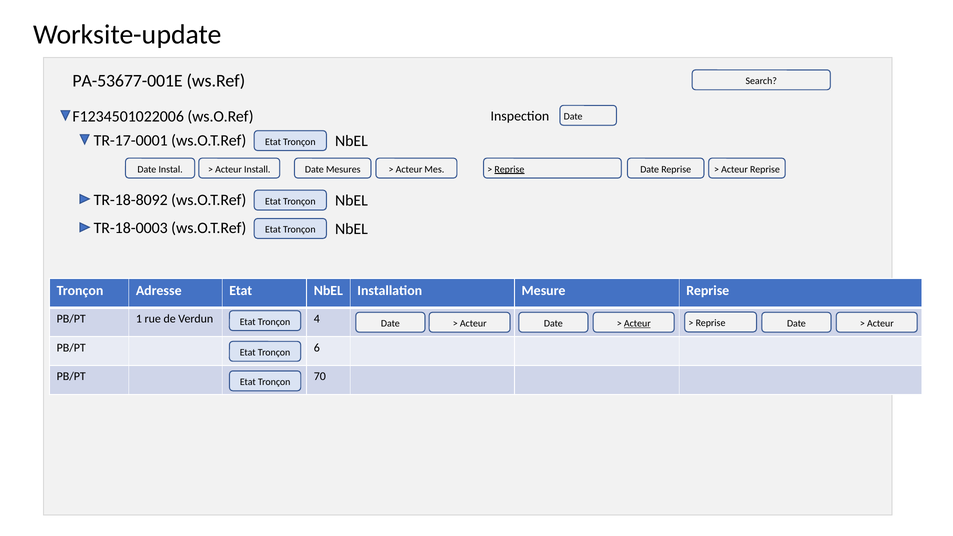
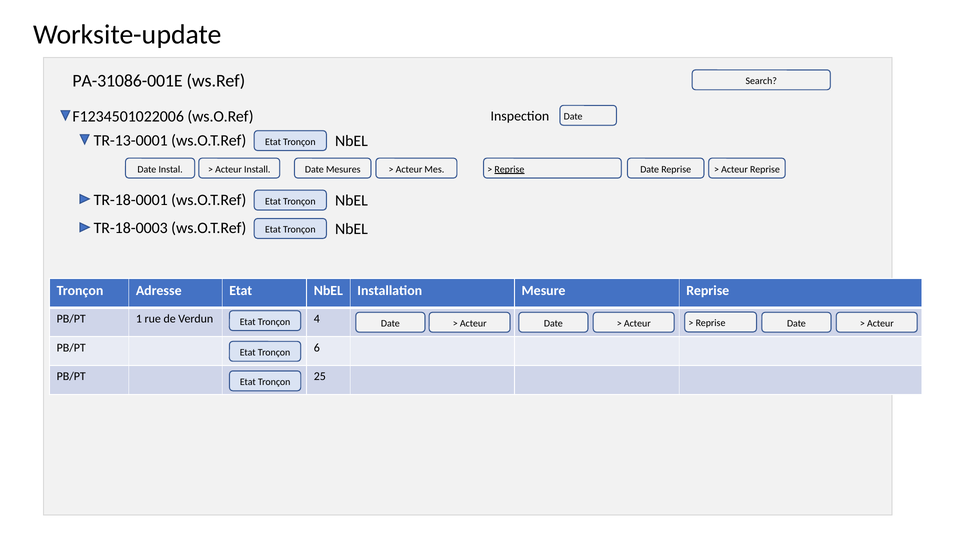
PA-53677-001E: PA-53677-001E -> PA-31086-001E
TR-17-0001: TR-17-0001 -> TR-13-0001
TR-18-8092: TR-18-8092 -> TR-18-0001
Acteur at (637, 323) underline: present -> none
70: 70 -> 25
